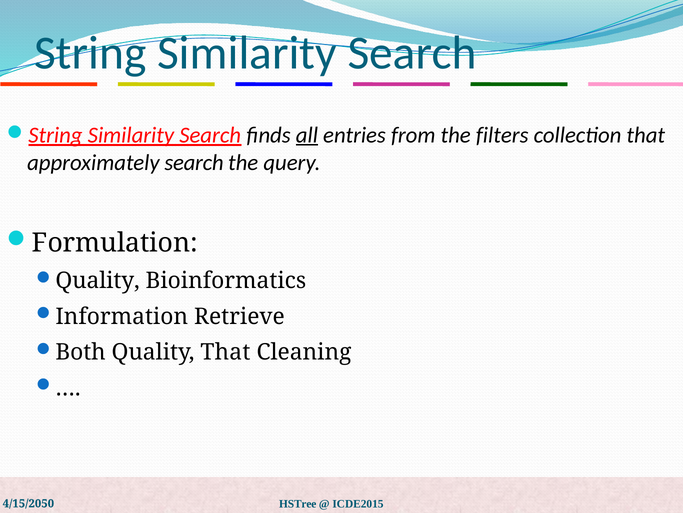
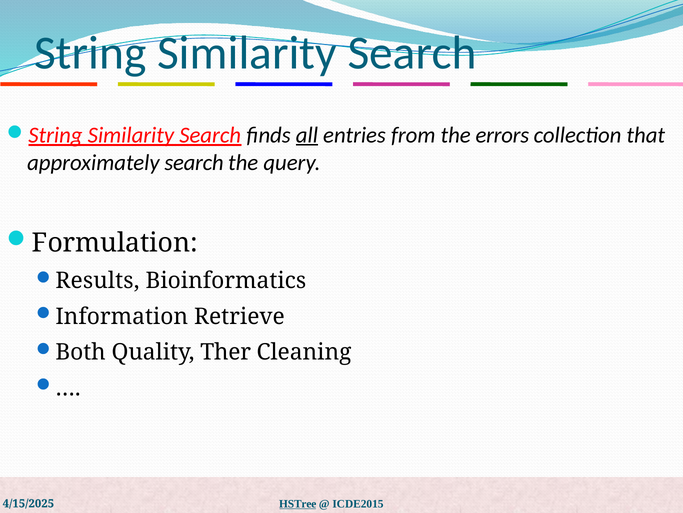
filters: filters -> errors
Quality at (98, 281): Quality -> Results
Quality That: That -> Ther
HSTree underline: none -> present
4/15/2050: 4/15/2050 -> 4/15/2025
